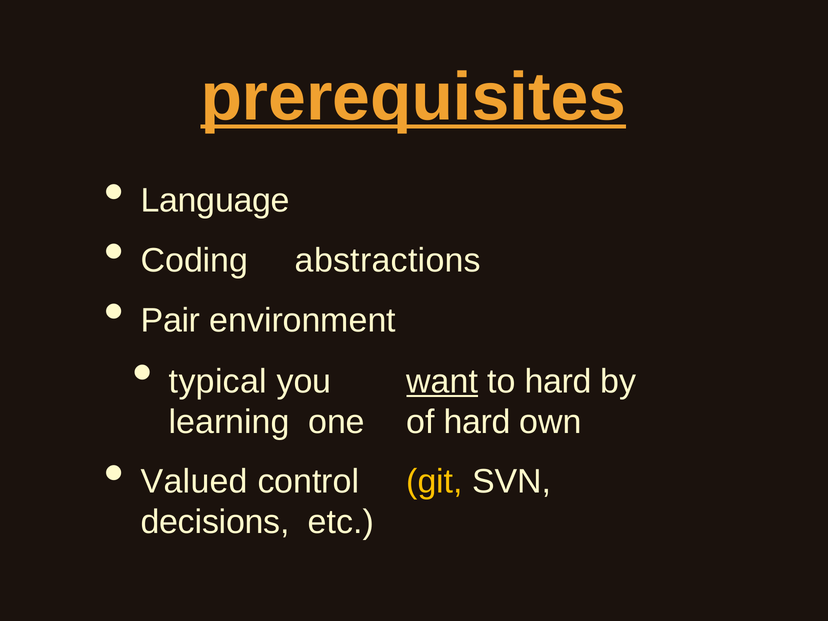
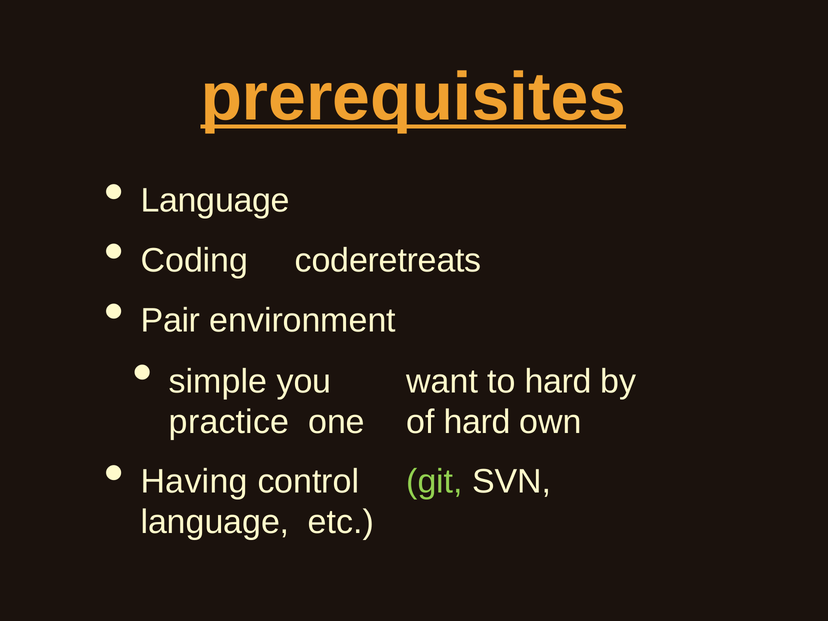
abstractions: abstractions -> coderetreats
typical: typical -> simple
want underline: present -> none
learning: learning -> practice
Valued: Valued -> Having
git colour: yellow -> light green
decisions at (215, 522): decisions -> language
